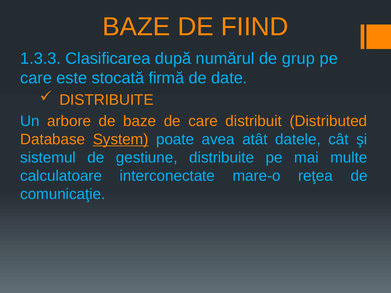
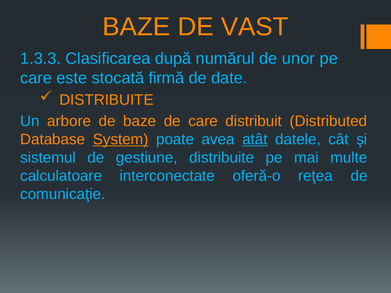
FIIND: FIIND -> VAST
grup: grup -> unor
atât underline: none -> present
mare-o: mare-o -> oferă-o
